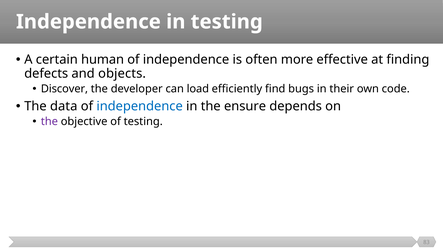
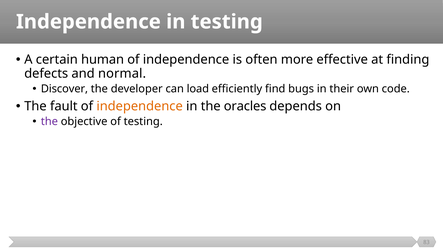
objects: objects -> normal
data: data -> fault
independence at (140, 106) colour: blue -> orange
ensure: ensure -> oracles
